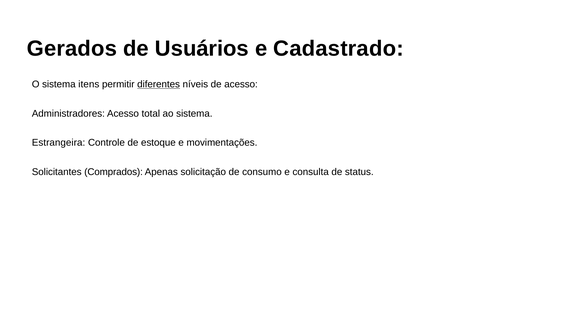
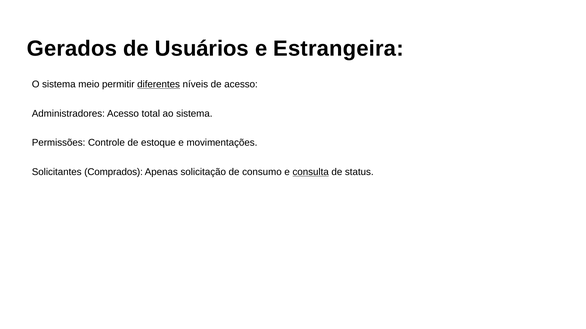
Cadastrado: Cadastrado -> Estrangeira
itens: itens -> meio
Estrangeira: Estrangeira -> Permissões
consulta underline: none -> present
